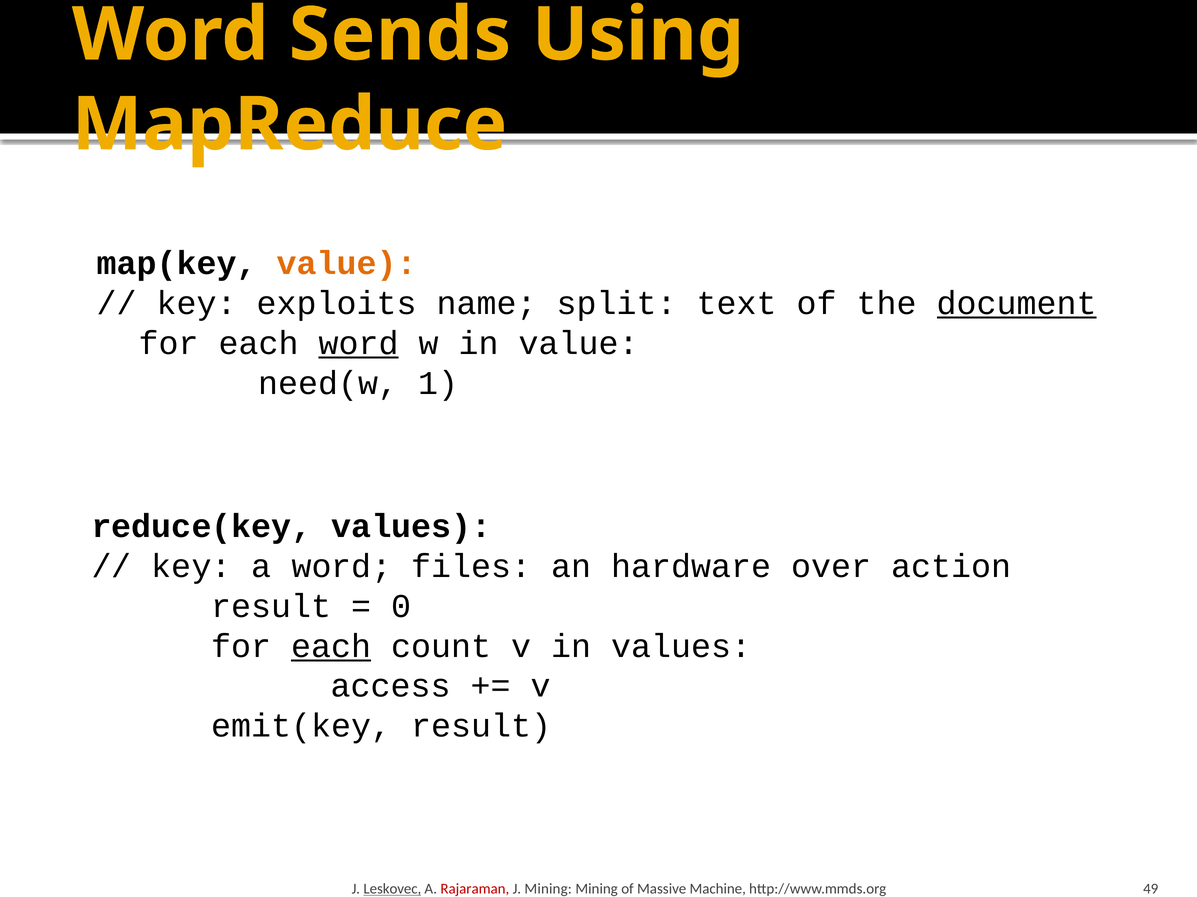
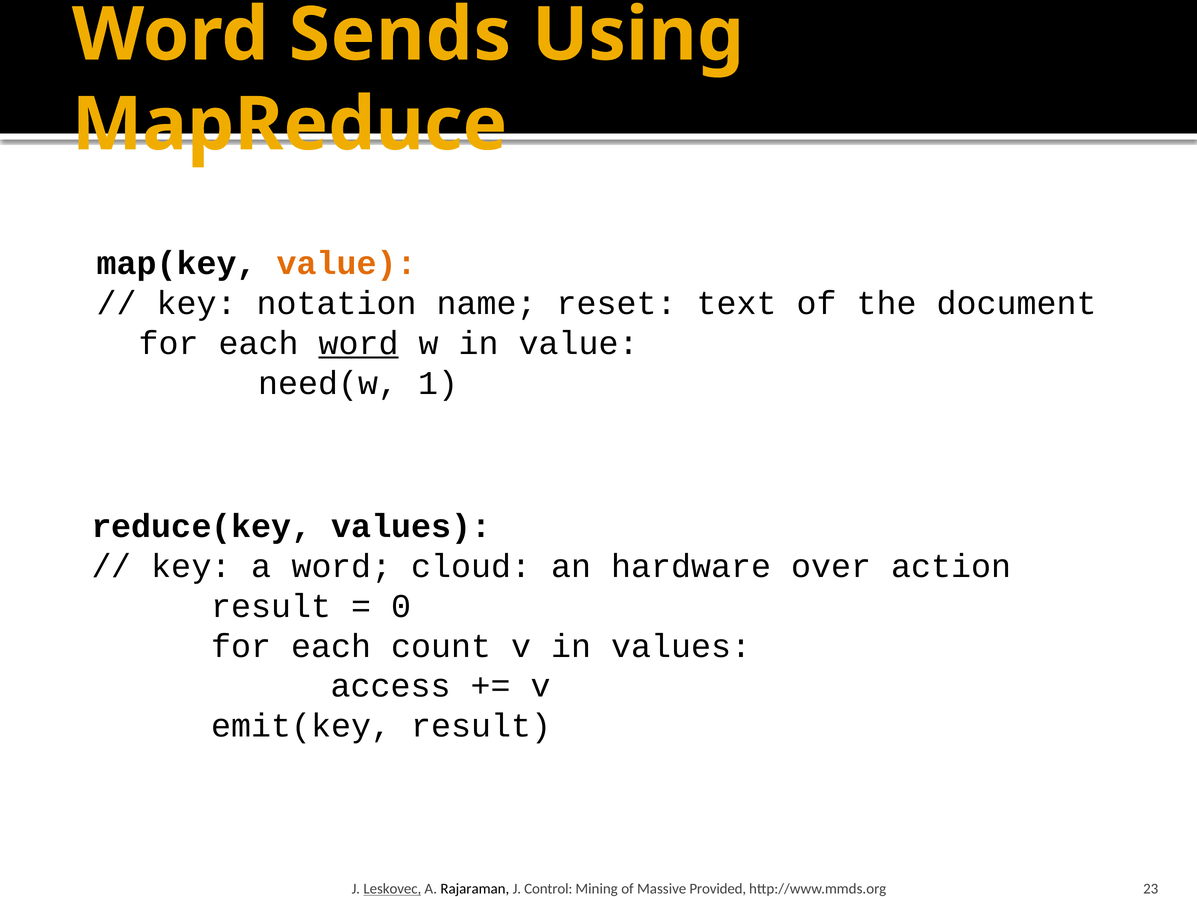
exploits: exploits -> notation
split: split -> reset
document underline: present -> none
files: files -> cloud
each at (331, 647) underline: present -> none
Rajaraman colour: red -> black
J Mining: Mining -> Control
Machine: Machine -> Provided
49: 49 -> 23
